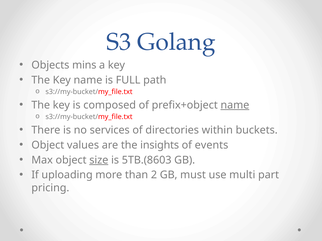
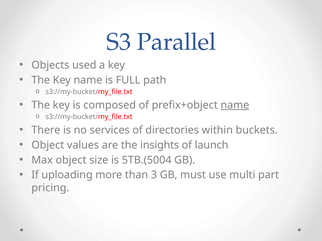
Golang: Golang -> Parallel
mins: mins -> used
events: events -> launch
size underline: present -> none
5TB.(8603: 5TB.(8603 -> 5TB.(5004
2: 2 -> 3
